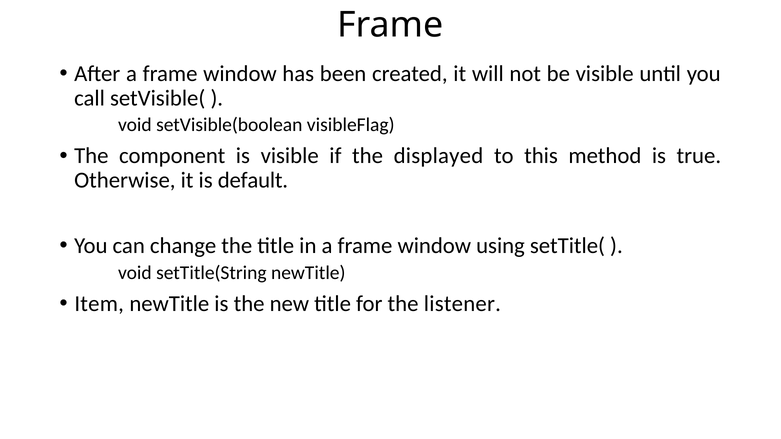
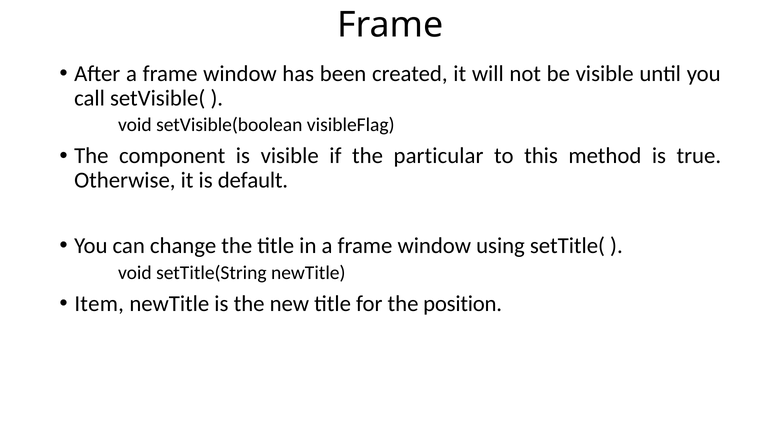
displayed: displayed -> particular
listener: listener -> position
